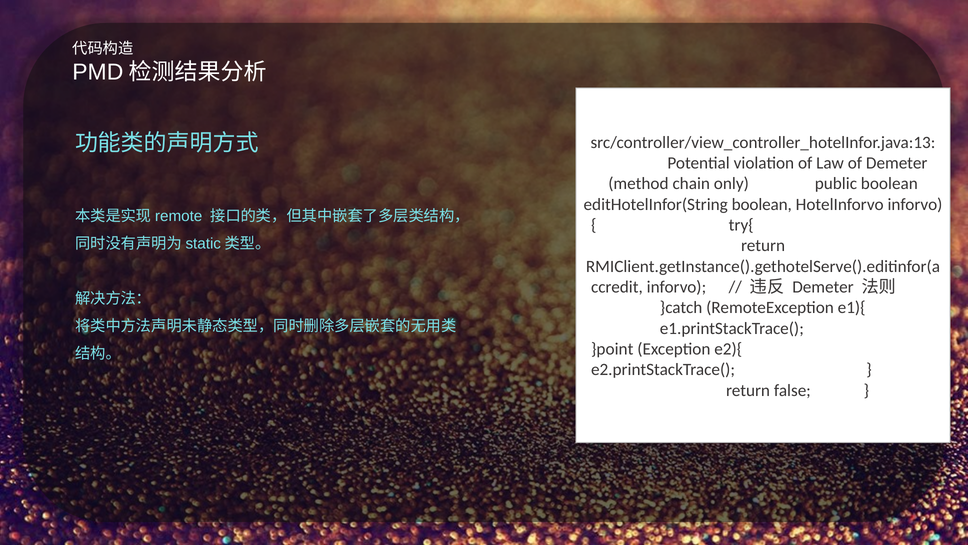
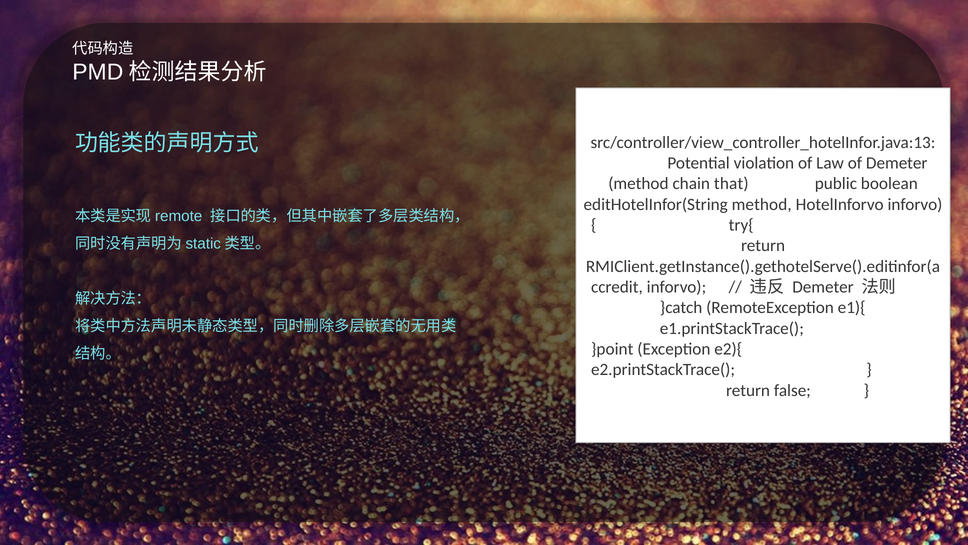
only: only -> that
editHotelInfor(String boolean: boolean -> method
